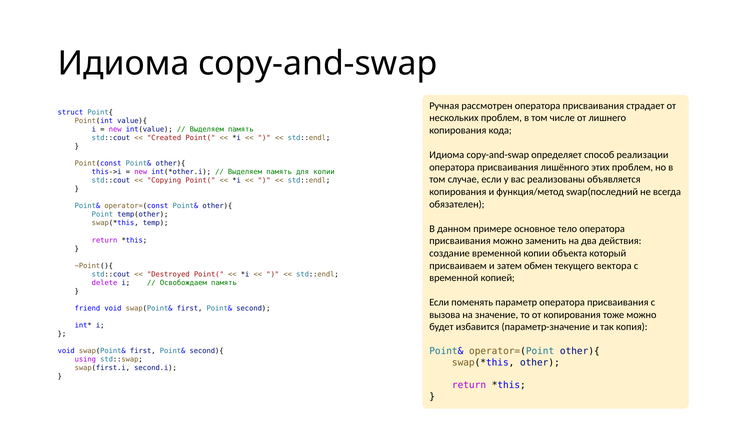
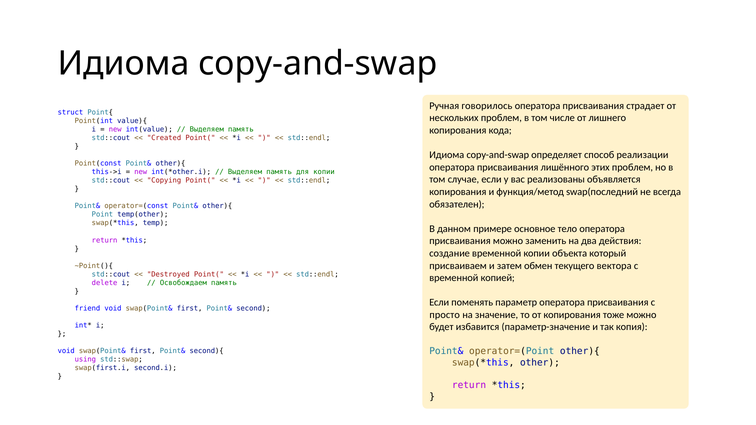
рассмотрен: рассмотрен -> говорилось
вызова: вызова -> просто
